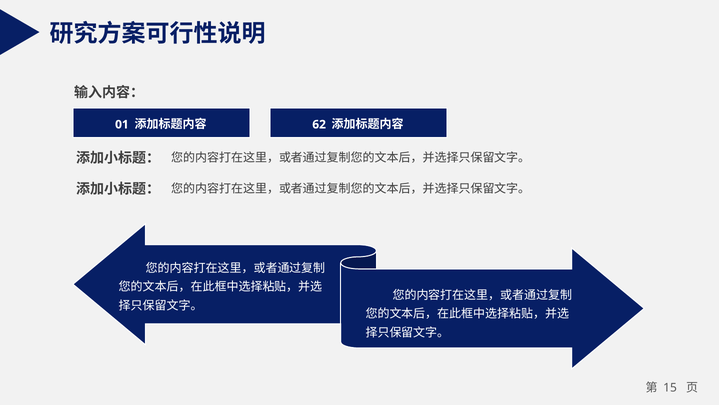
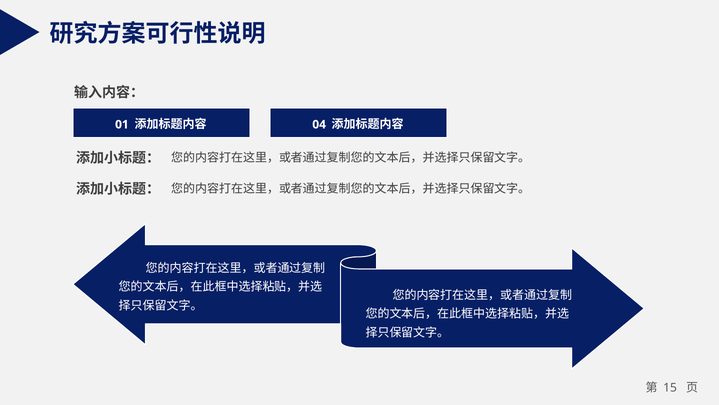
62: 62 -> 04
